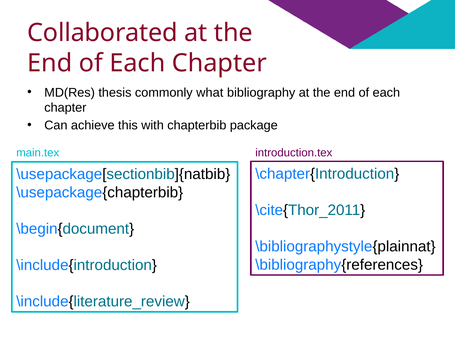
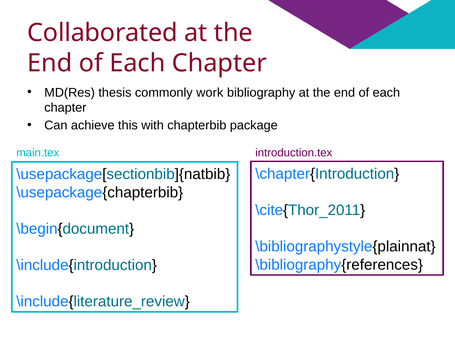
what: what -> work
